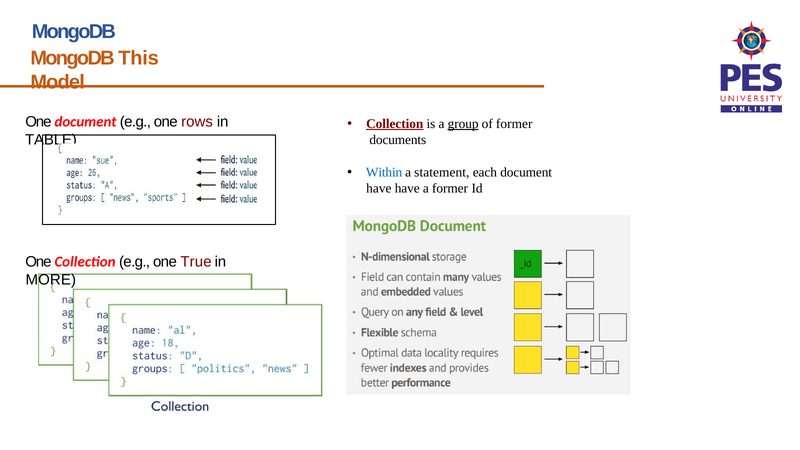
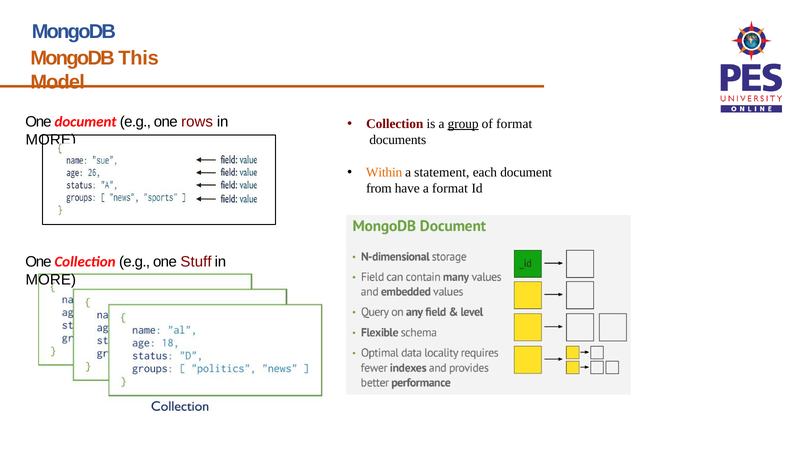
Collection at (395, 124) underline: present -> none
of former: former -> format
TABLE at (51, 140): TABLE -> MORE
Within colour: blue -> orange
have at (379, 189): have -> from
a former: former -> format
True: True -> Stuff
